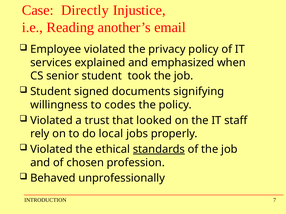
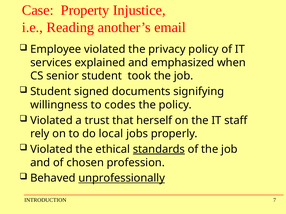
Directly: Directly -> Property
looked: looked -> herself
unprofessionally underline: none -> present
